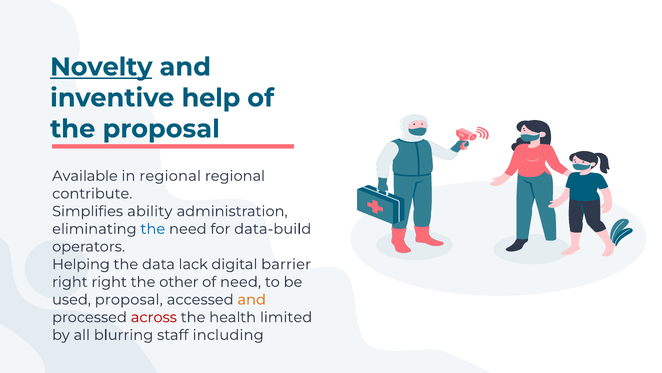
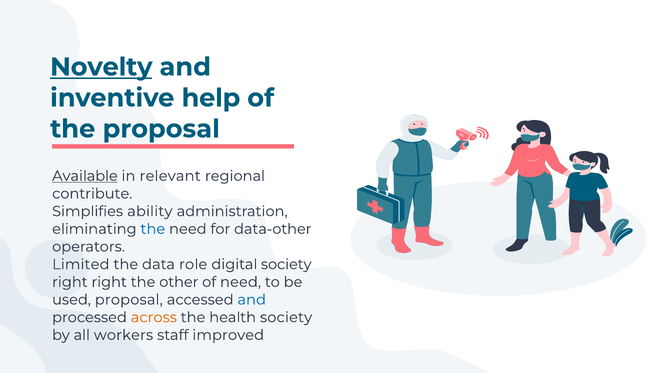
Available underline: none -> present
in regional: regional -> relevant
data-build: data-build -> data-other
Helping: Helping -> Limited
lack: lack -> role
digital barrier: barrier -> society
and at (252, 299) colour: orange -> blue
across colour: red -> orange
health limited: limited -> society
blurring: blurring -> workers
including: including -> improved
